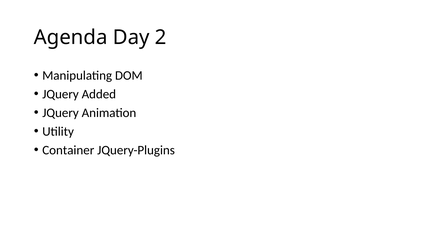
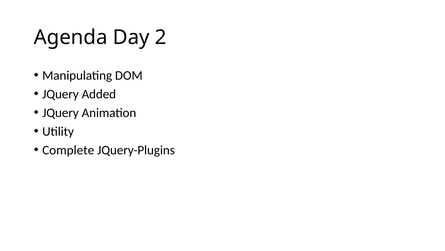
Container: Container -> Complete
